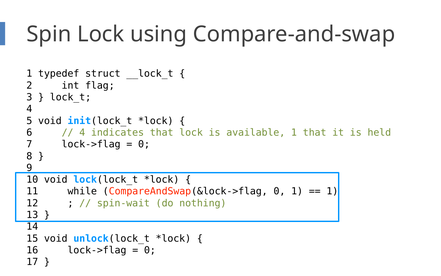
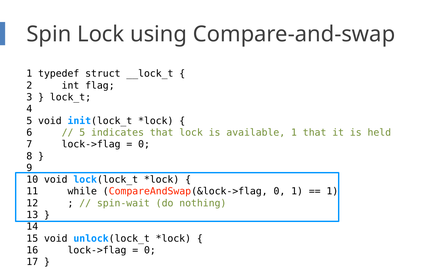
4 at (82, 132): 4 -> 5
